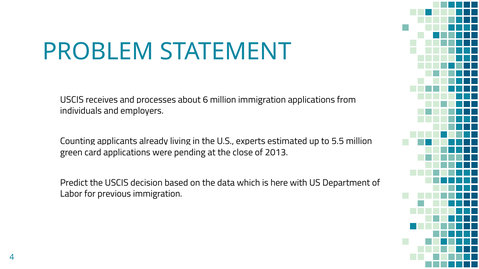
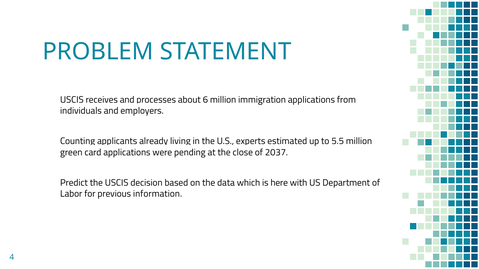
2013: 2013 -> 2037
previous immigration: immigration -> information
